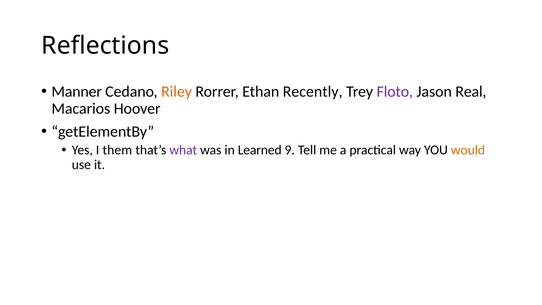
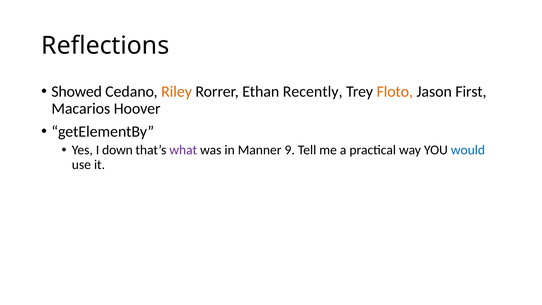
Manner: Manner -> Showed
Floto colour: purple -> orange
Real: Real -> First
them: them -> down
Learned: Learned -> Manner
would colour: orange -> blue
